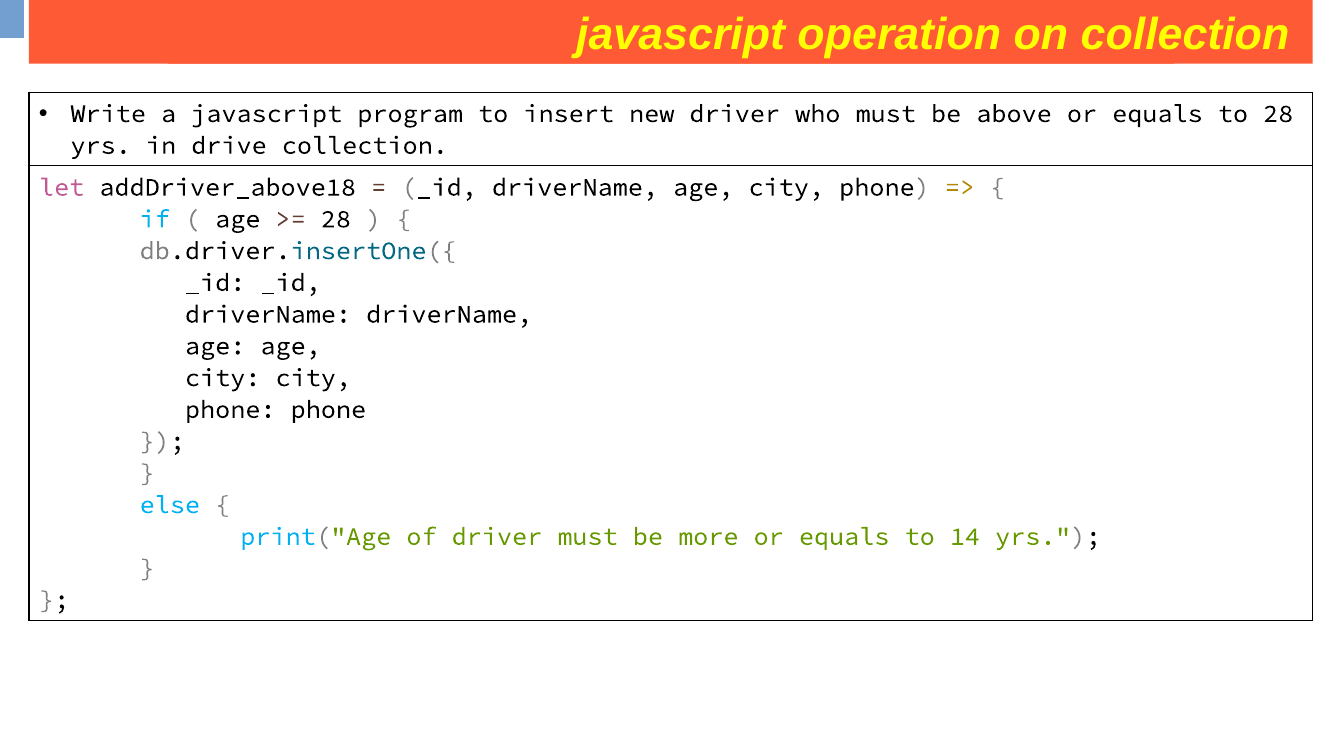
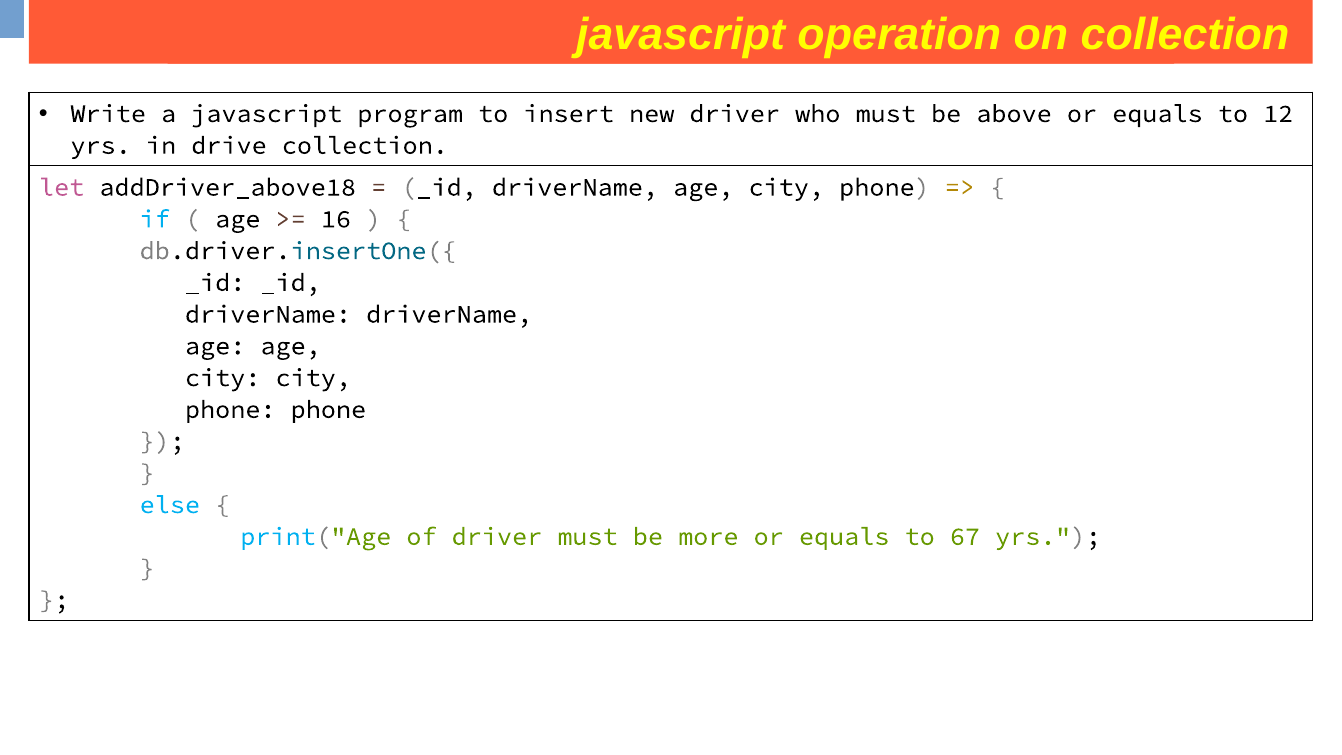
to 28: 28 -> 12
28 at (336, 219): 28 -> 16
14: 14 -> 67
